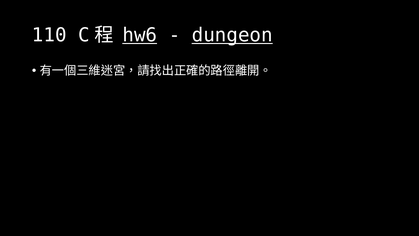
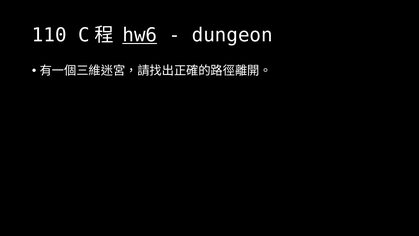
dungeon underline: present -> none
